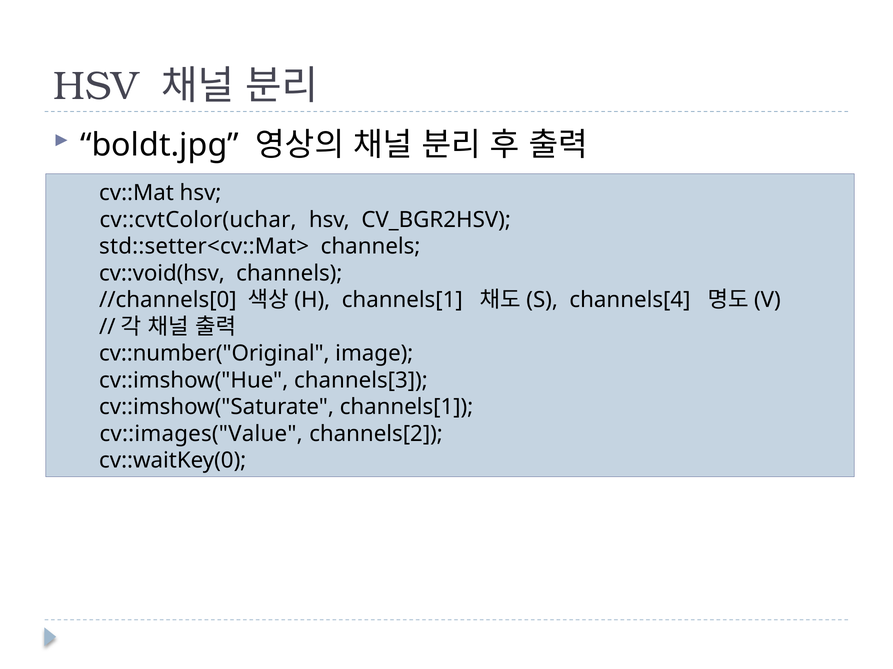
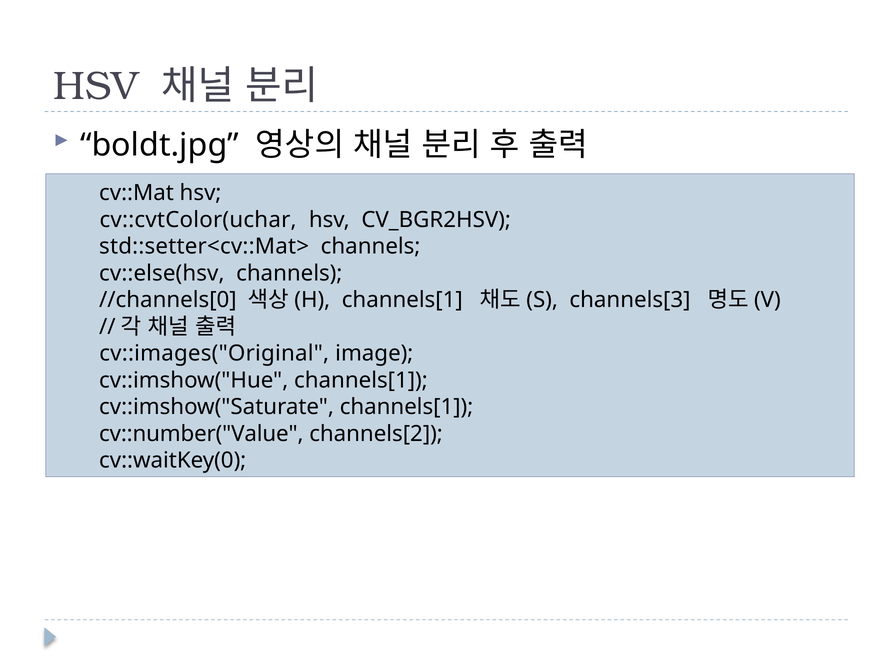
cv::void(hsv: cv::void(hsv -> cv::else(hsv
channels[4: channels[4 -> channels[3
cv::number("Original: cv::number("Original -> cv::images("Original
cv::imshow("Hue channels[3: channels[3 -> channels[1
cv::images("Value: cv::images("Value -> cv::number("Value
